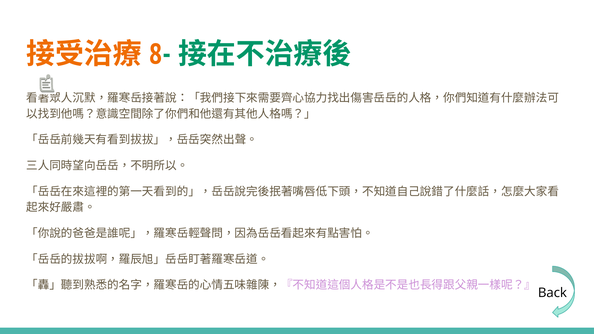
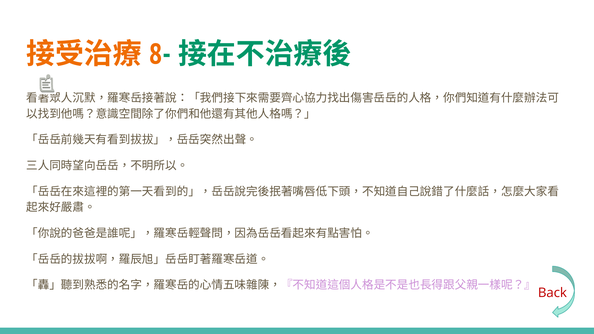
Back colour: black -> red
